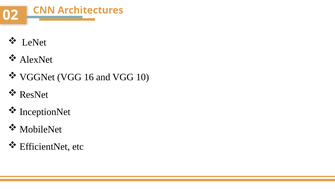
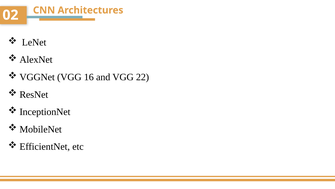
10: 10 -> 22
